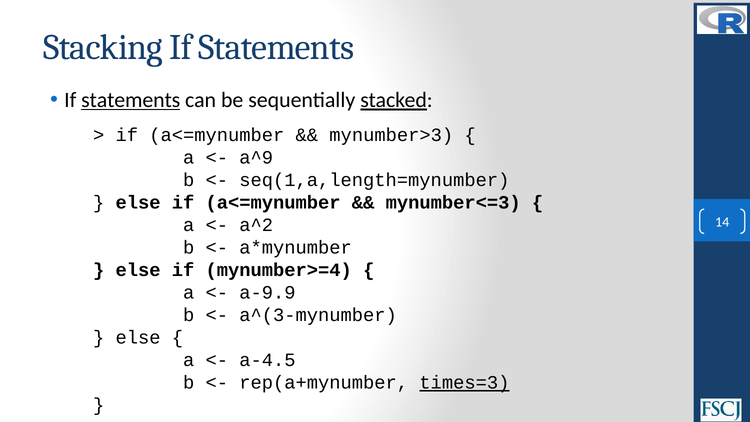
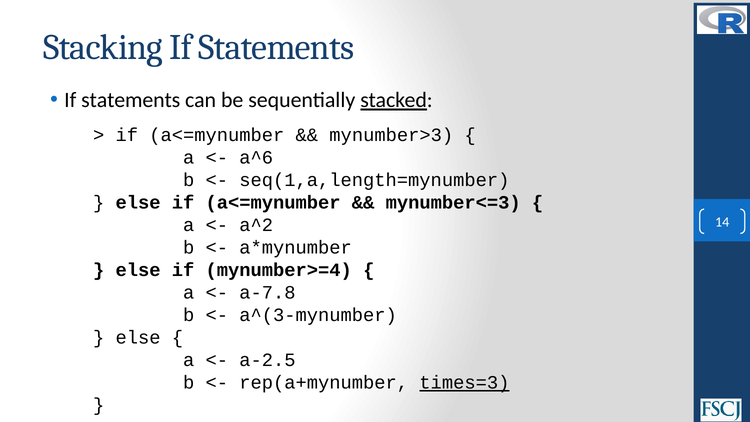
statements at (131, 100) underline: present -> none
a^9: a^9 -> a^6
a-9.9: a-9.9 -> a-7.8
a-4.5: a-4.5 -> a-2.5
